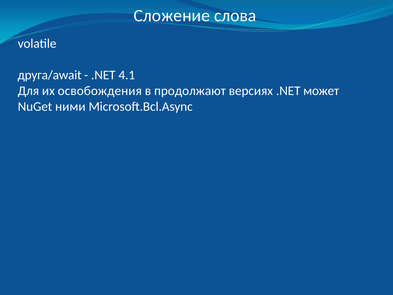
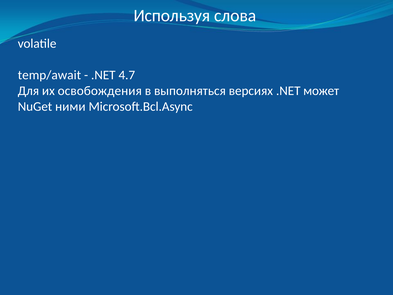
Сложение: Сложение -> Используя
друга/await: друга/await -> temp/await
4.1: 4.1 -> 4.7
продолжают: продолжают -> выполняться
